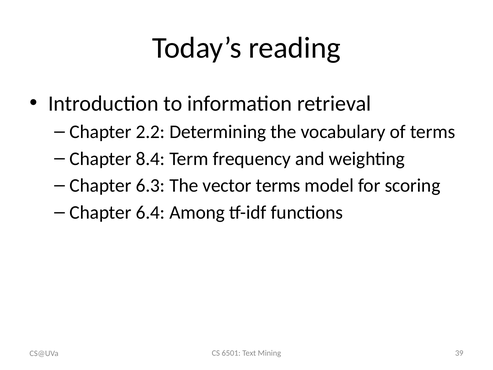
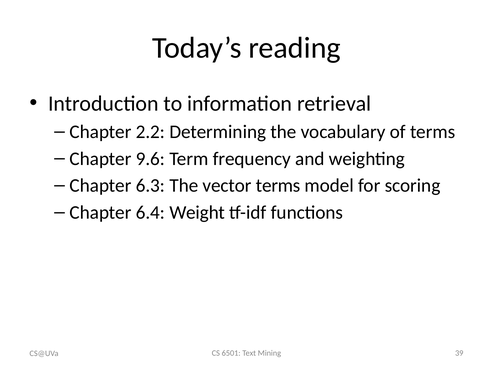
8.4: 8.4 -> 9.6
Among: Among -> Weight
